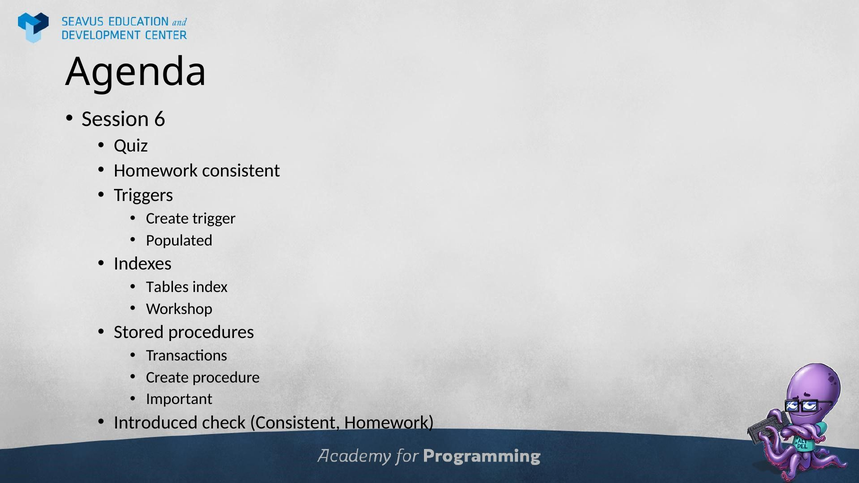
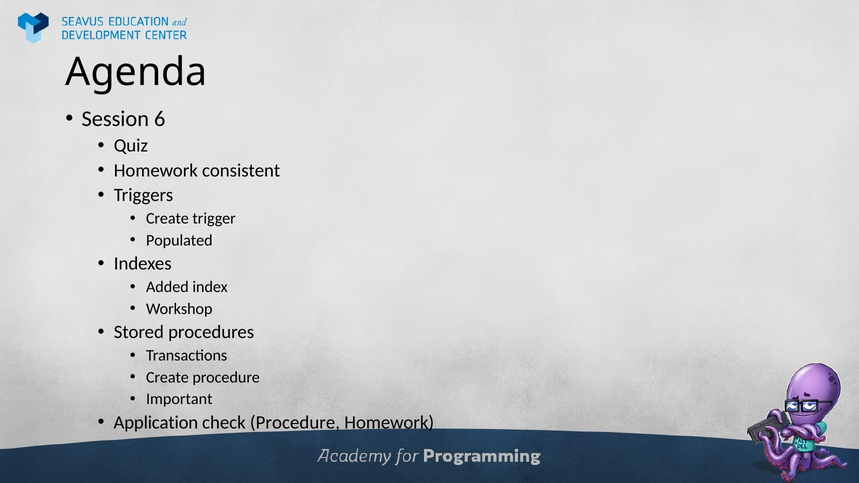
Tables: Tables -> Added
Introduced: Introduced -> Application
check Consistent: Consistent -> Procedure
